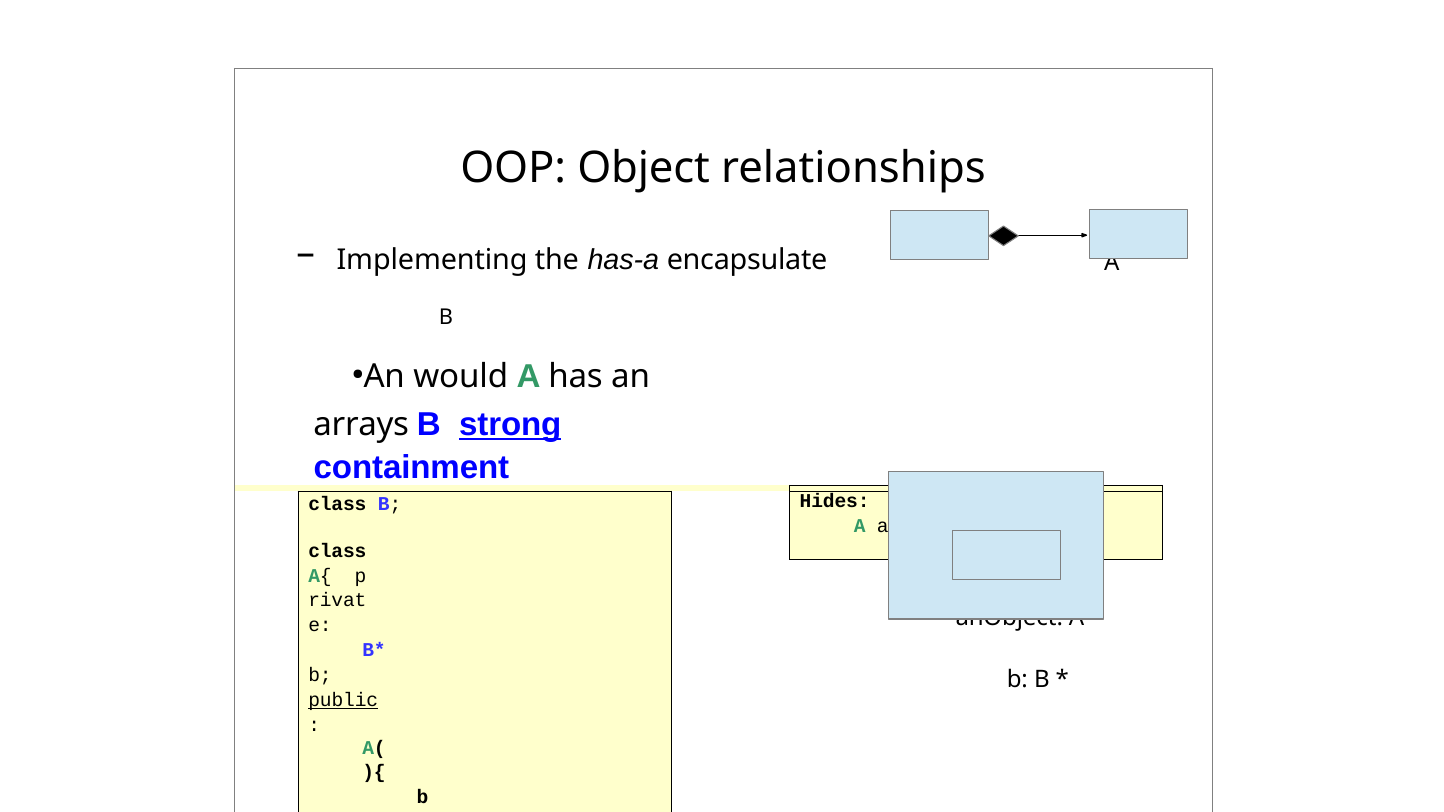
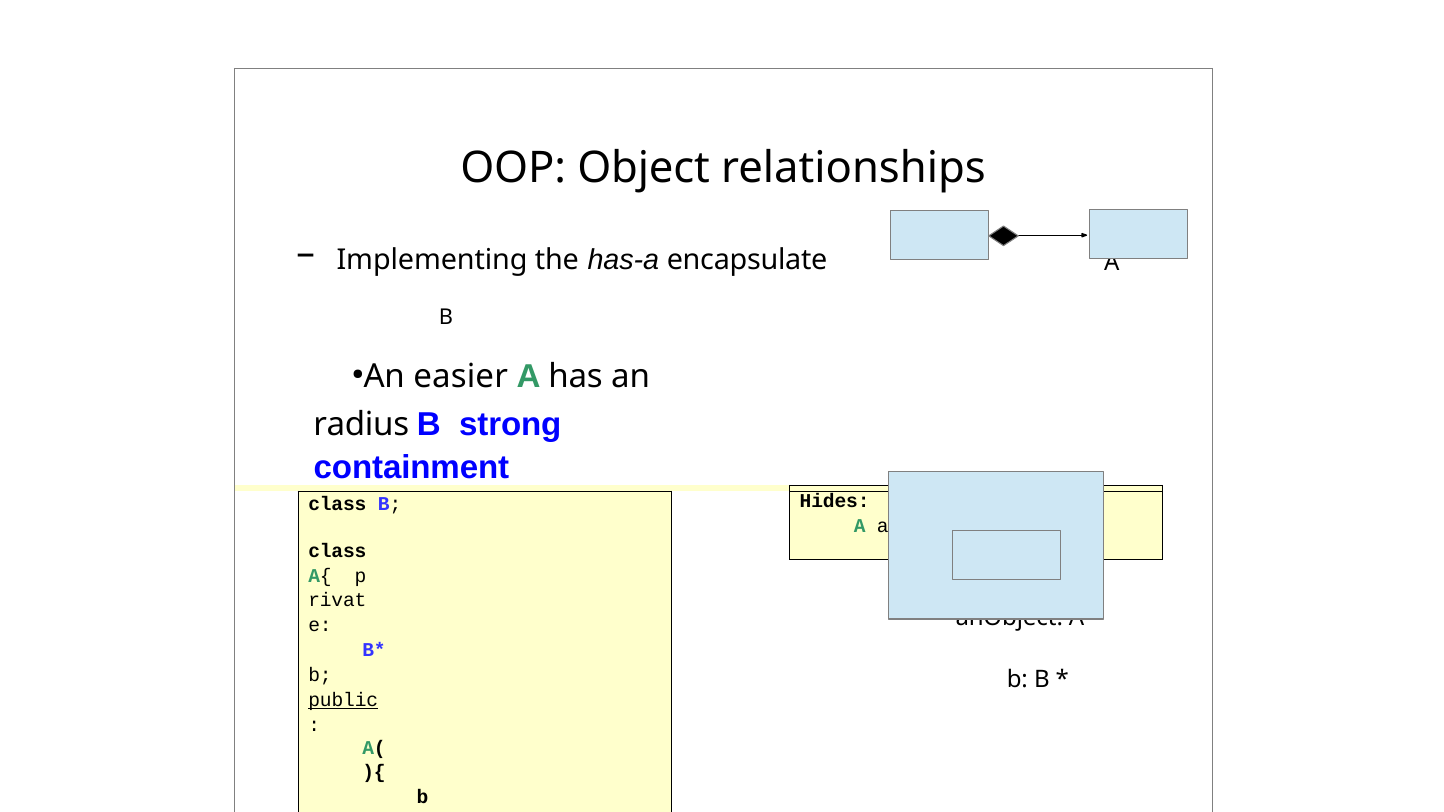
would: would -> easier
arrays: arrays -> radius
strong underline: present -> none
